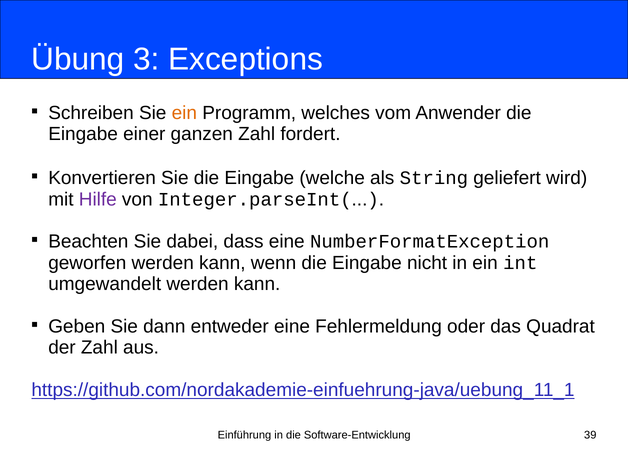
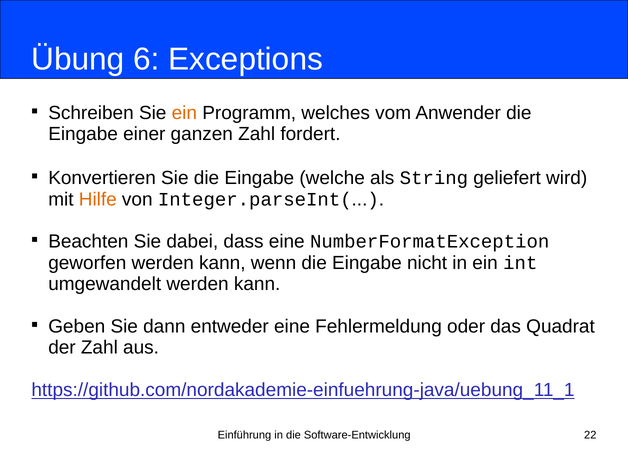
3: 3 -> 6
Hilfe colour: purple -> orange
39: 39 -> 22
